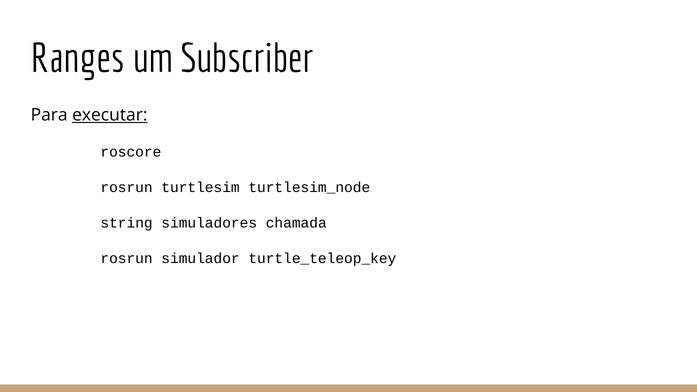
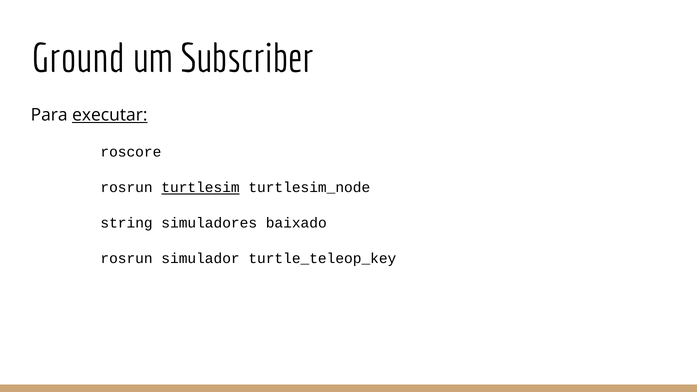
Ranges: Ranges -> Ground
turtlesim underline: none -> present
chamada: chamada -> baixado
